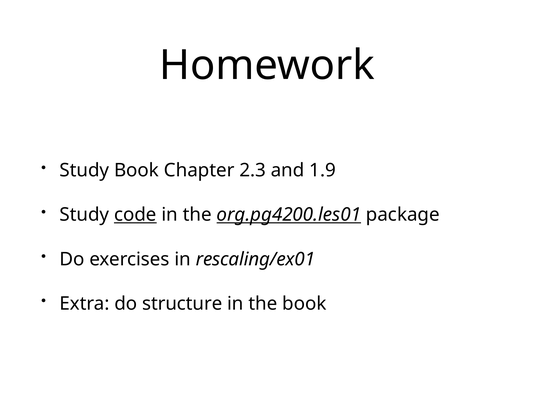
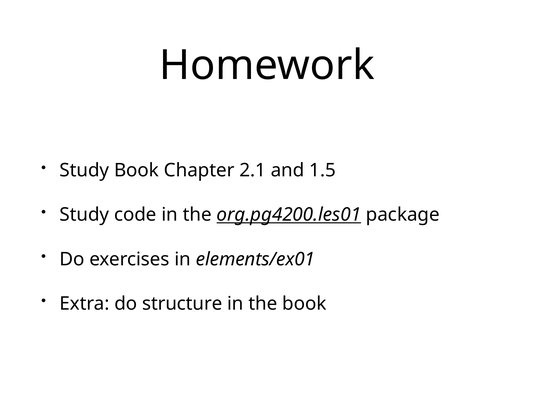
2.3: 2.3 -> 2.1
1.9: 1.9 -> 1.5
code underline: present -> none
rescaling/ex01: rescaling/ex01 -> elements/ex01
